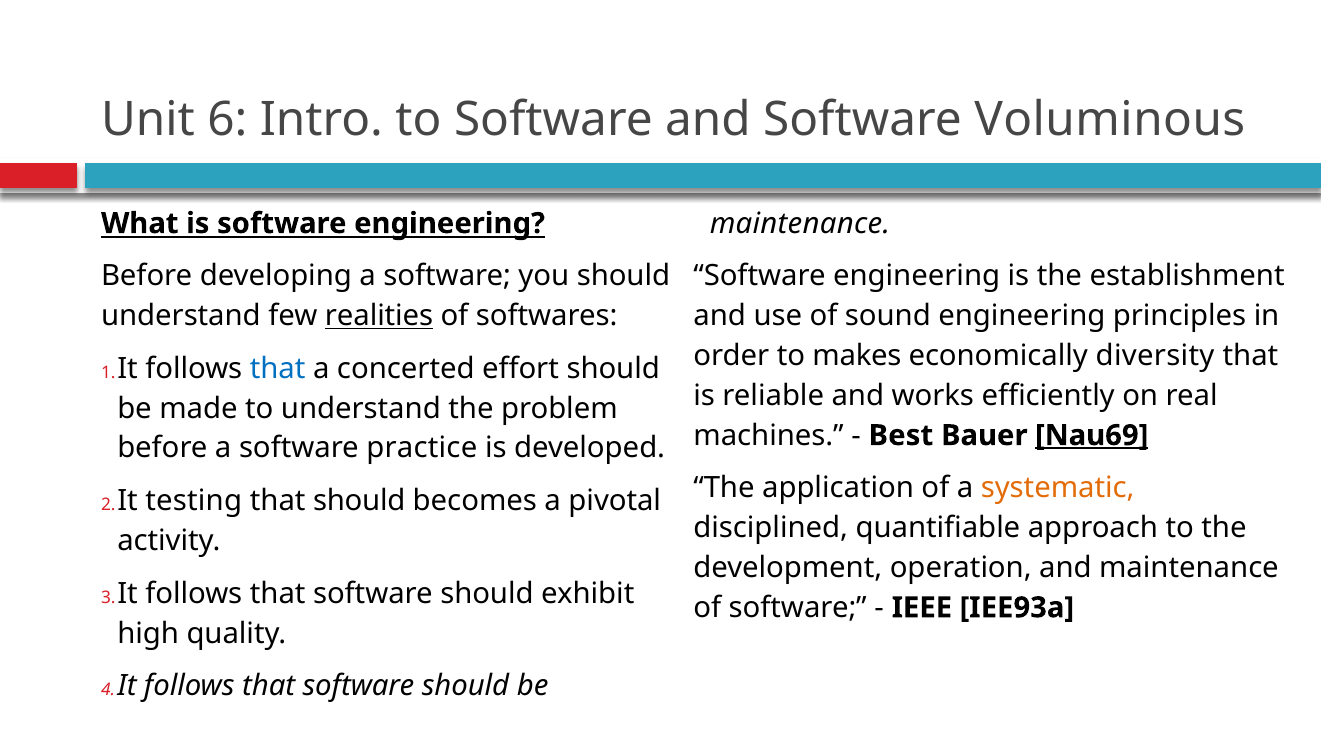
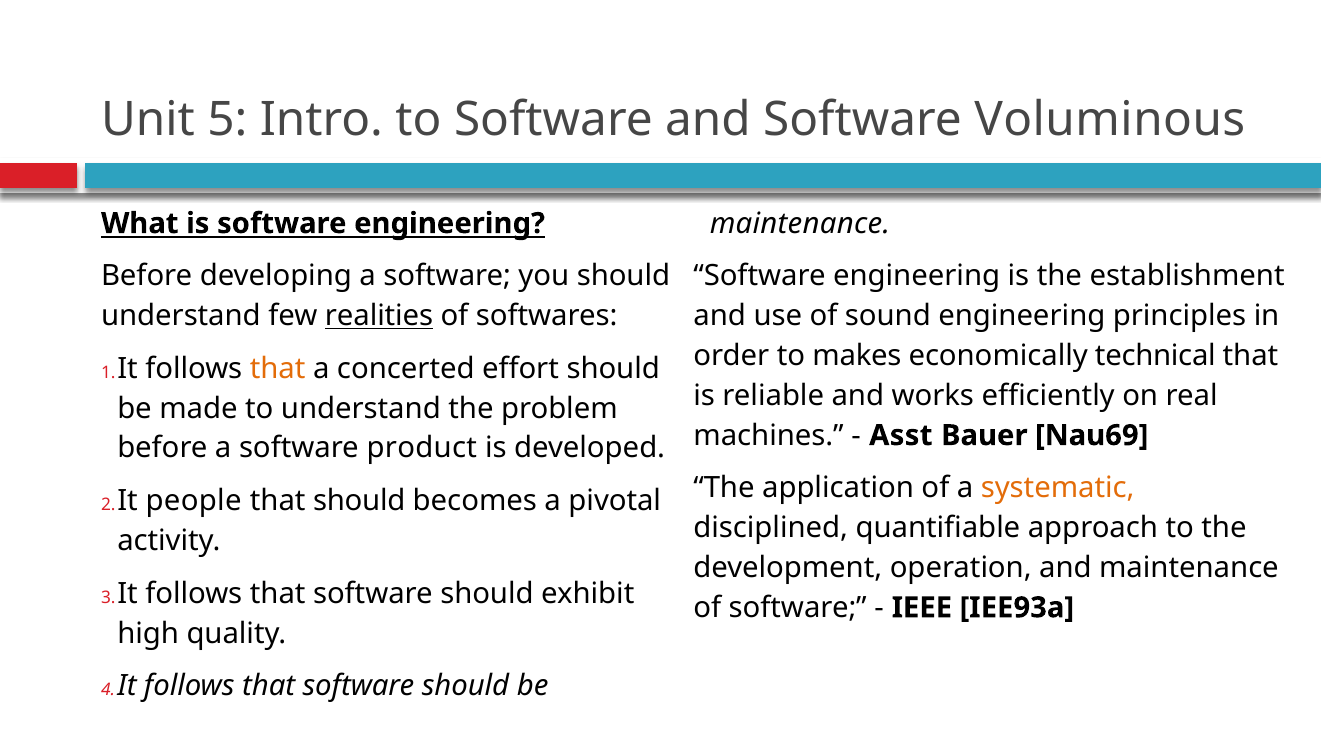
6: 6 -> 5
diversity: diversity -> technical
that at (278, 369) colour: blue -> orange
Best: Best -> Asst
Nau69 underline: present -> none
practice: practice -> product
testing: testing -> people
